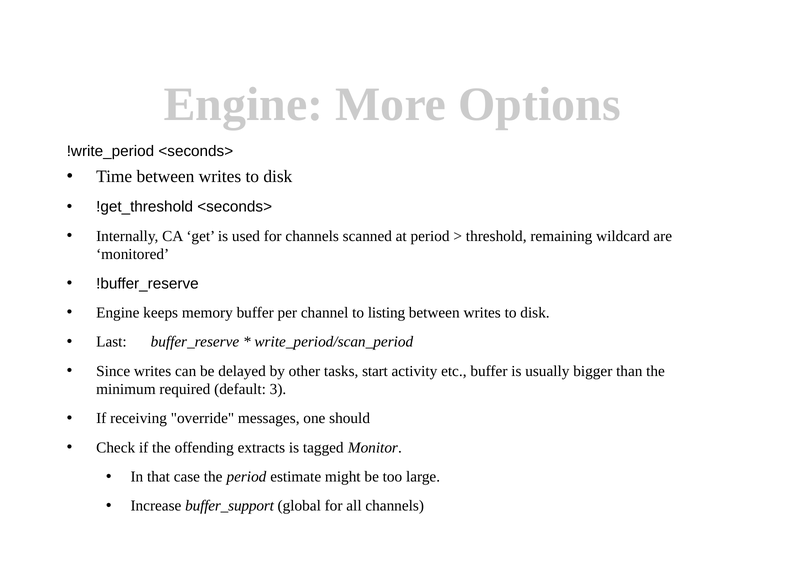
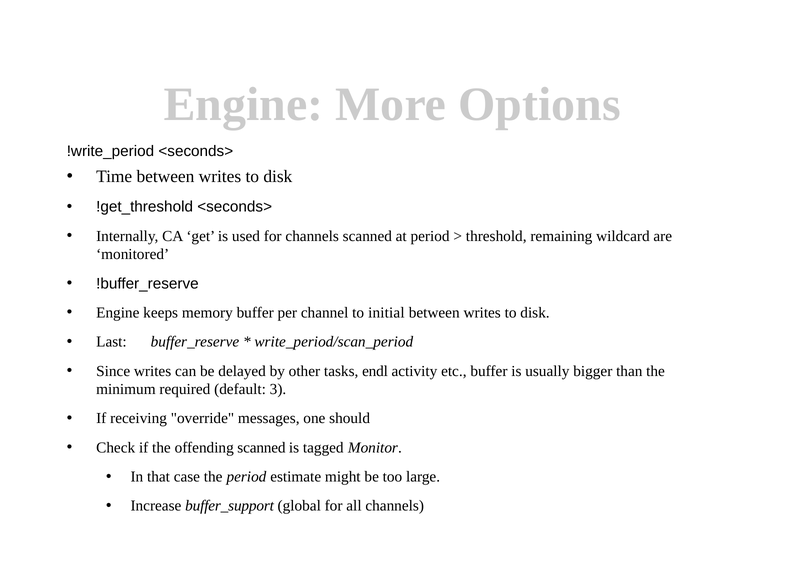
listing: listing -> initial
start: start -> endl
offending extracts: extracts -> scanned
